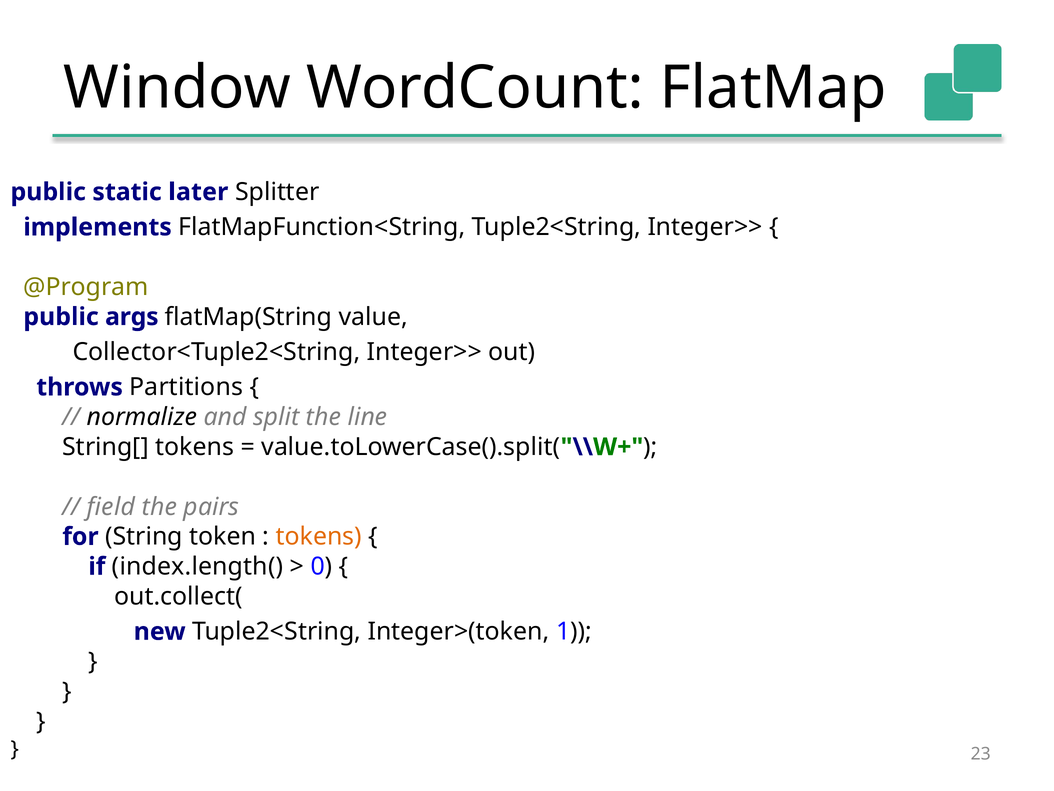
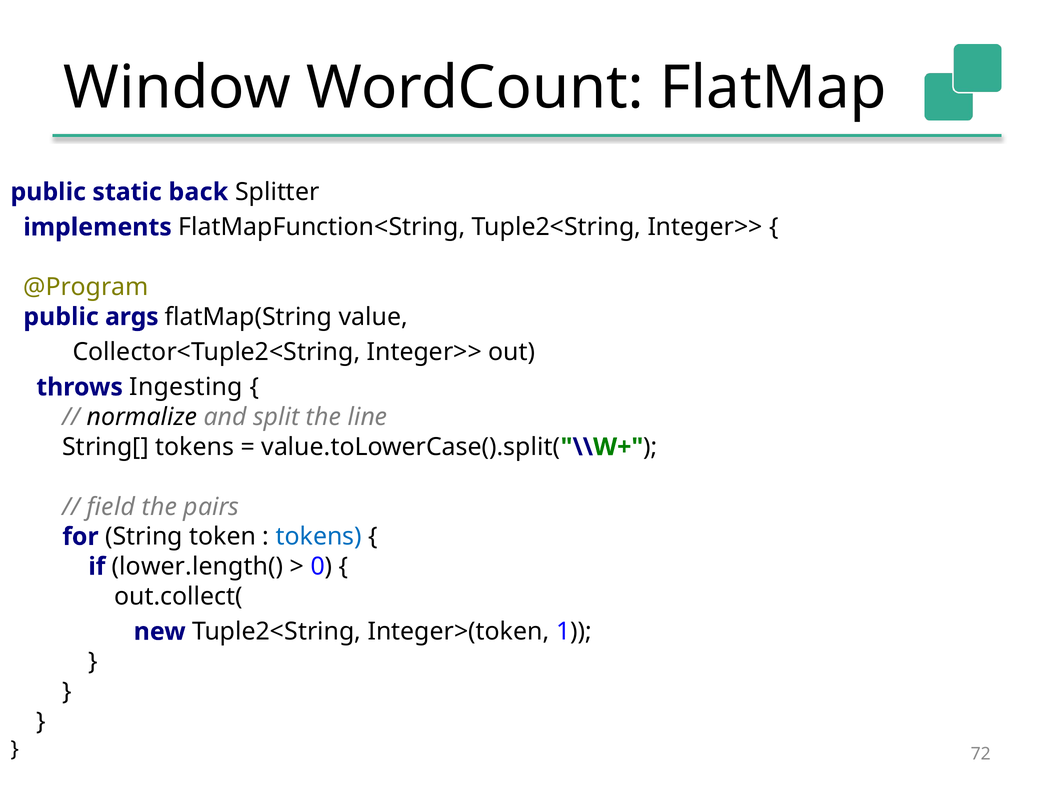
later: later -> back
Partitions: Partitions -> Ingesting
tokens at (319, 536) colour: orange -> blue
index.length(: index.length( -> lower.length(
23: 23 -> 72
